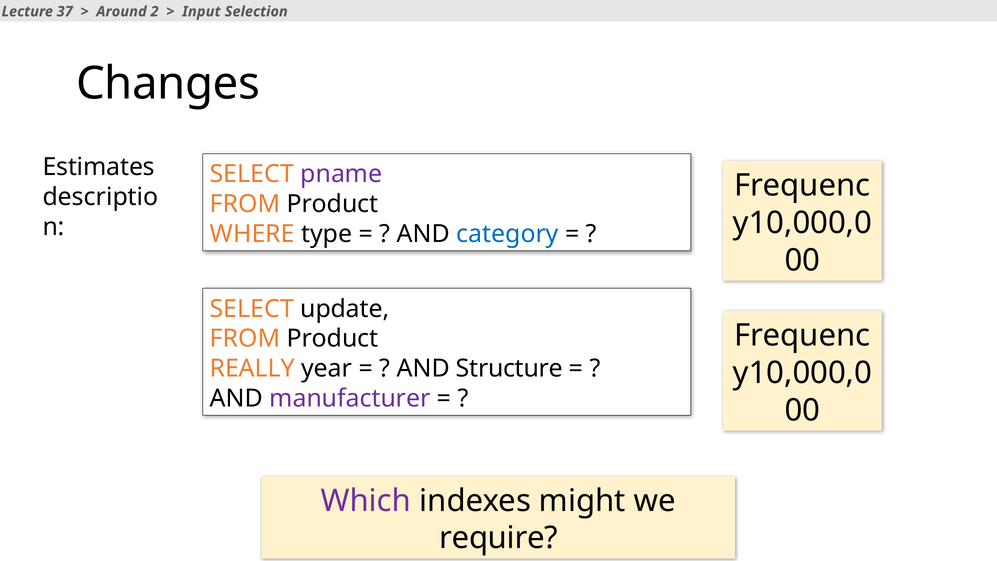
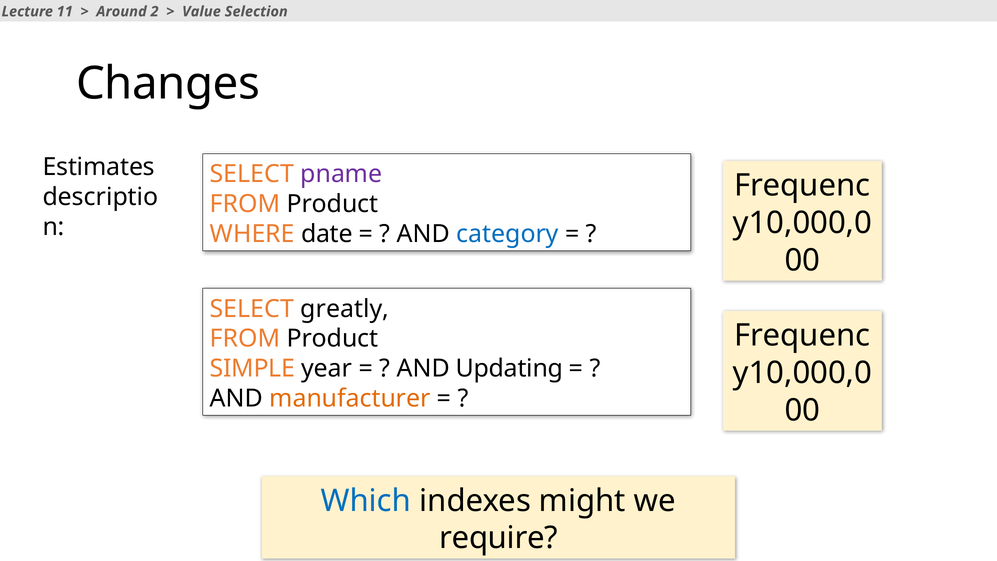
37: 37 -> 11
Input: Input -> Value
type: type -> date
update: update -> greatly
REALLY: REALLY -> SIMPLE
Structure: Structure -> Updating
manufacturer colour: purple -> orange
Which colour: purple -> blue
